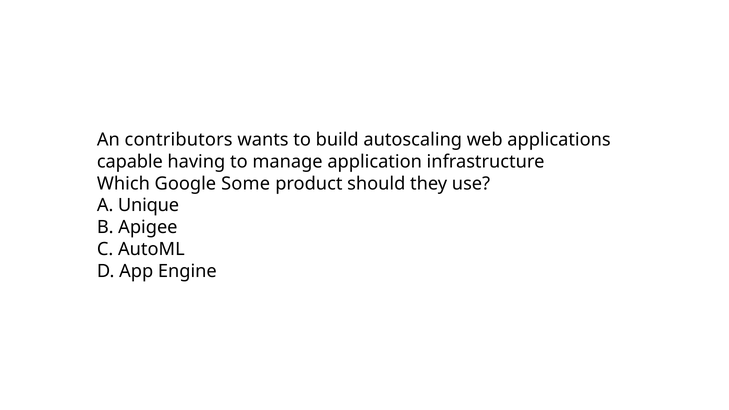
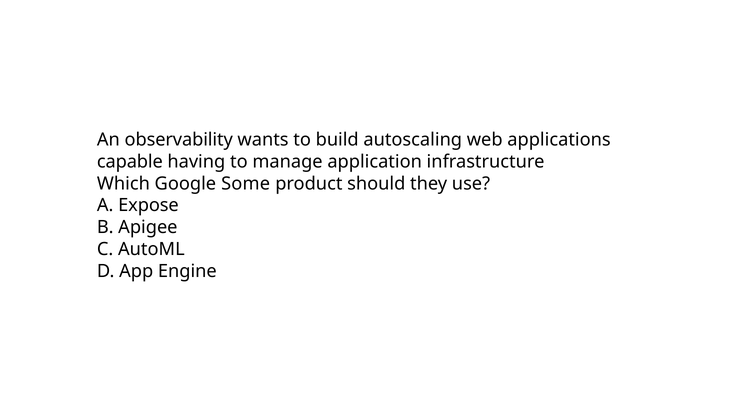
contributors: contributors -> observability
Unique: Unique -> Expose
